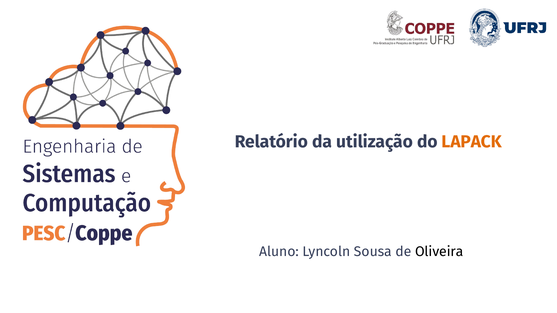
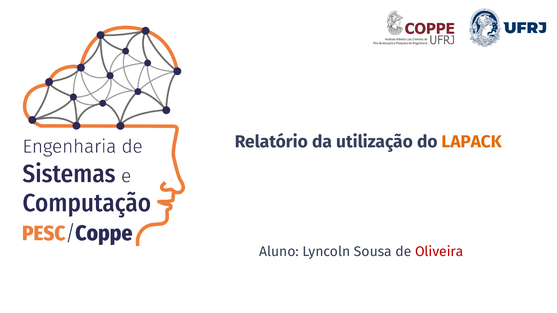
Oliveira colour: black -> red
